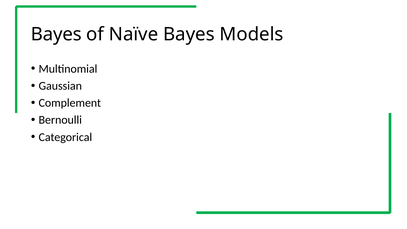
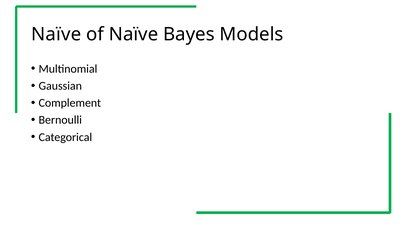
Bayes at (56, 34): Bayes -> Naïve
